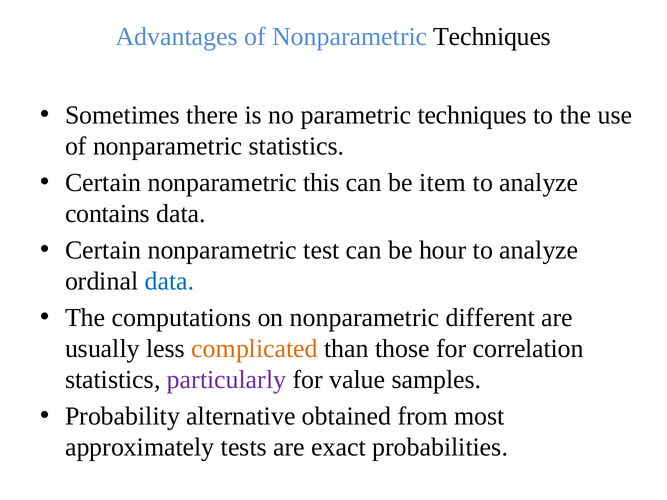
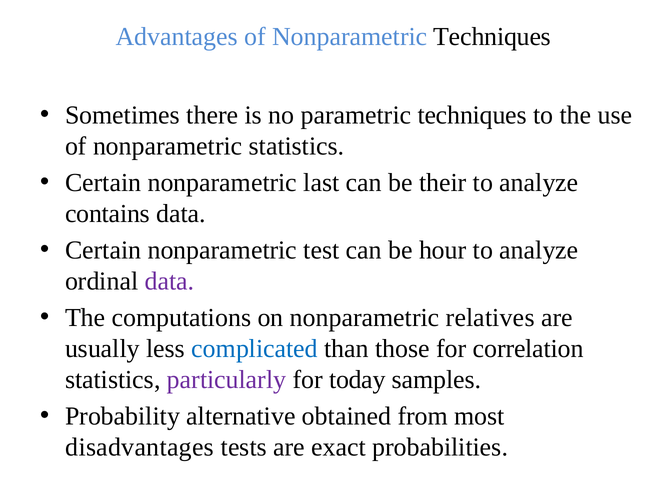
this: this -> last
item: item -> their
data at (170, 281) colour: blue -> purple
different: different -> relatives
complicated colour: orange -> blue
value: value -> today
approximately: approximately -> disadvantages
